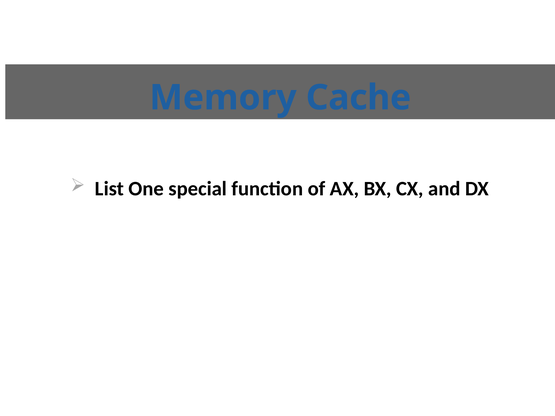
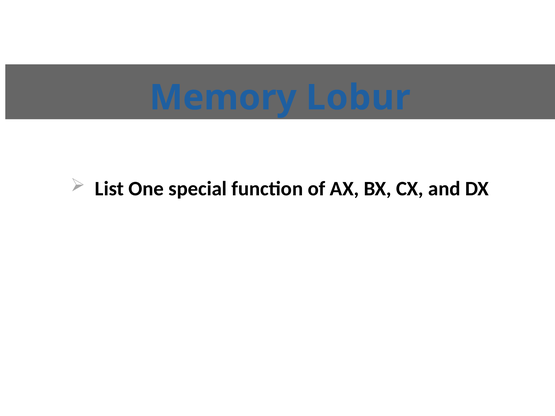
Cache: Cache -> Lobur
